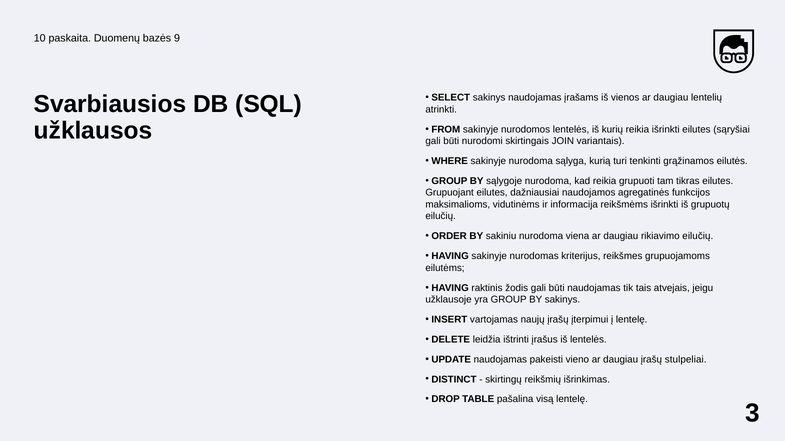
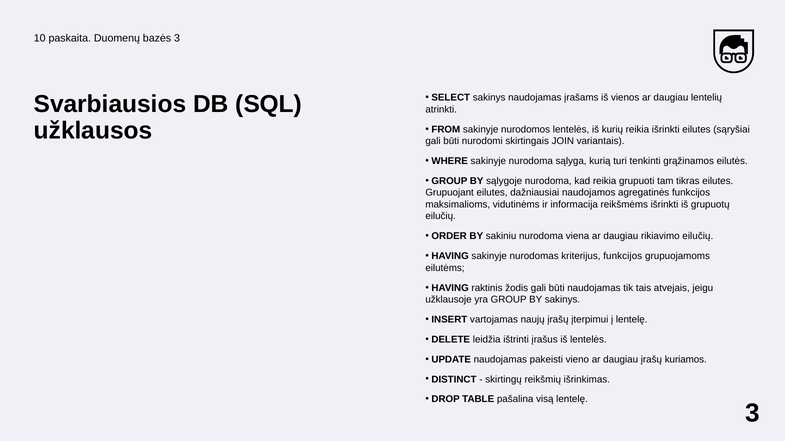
bazės 9: 9 -> 3
kriterijus reikšmes: reikšmes -> funkcijos
stulpeliai: stulpeliai -> kuriamos
